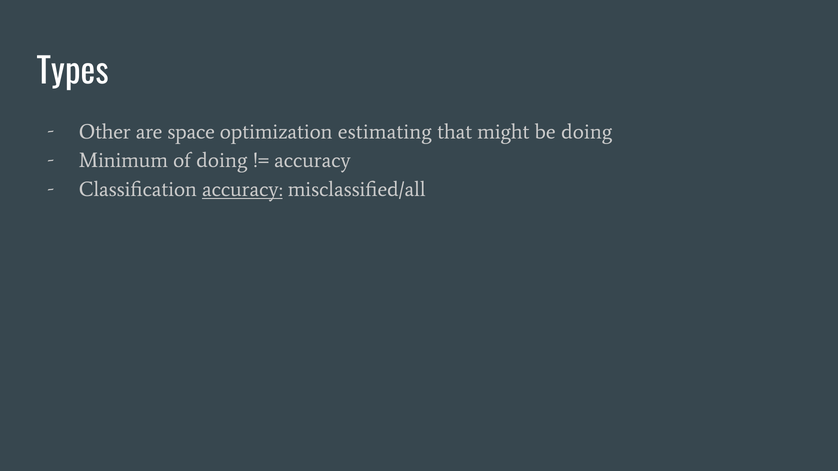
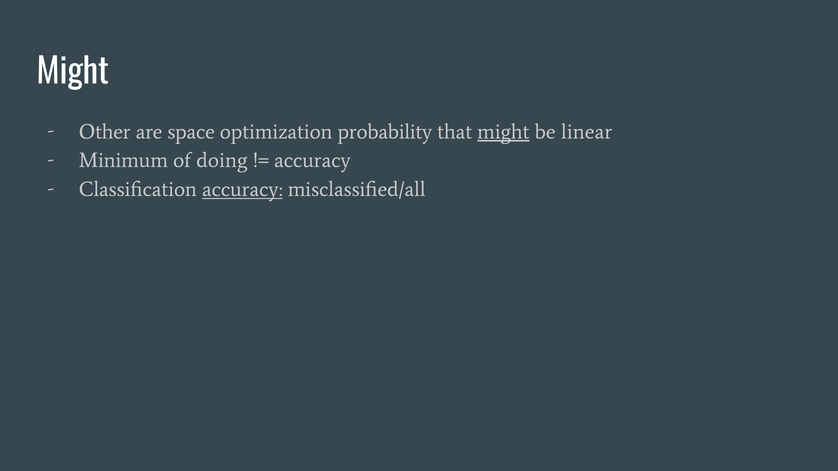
Types at (73, 73): Types -> Might
estimating: estimating -> probability
might at (503, 132) underline: none -> present
be doing: doing -> linear
